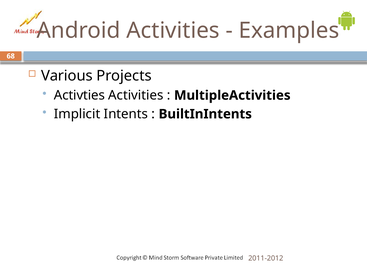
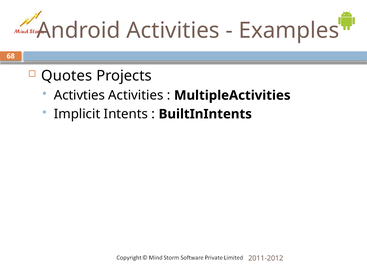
Various: Various -> Quotes
